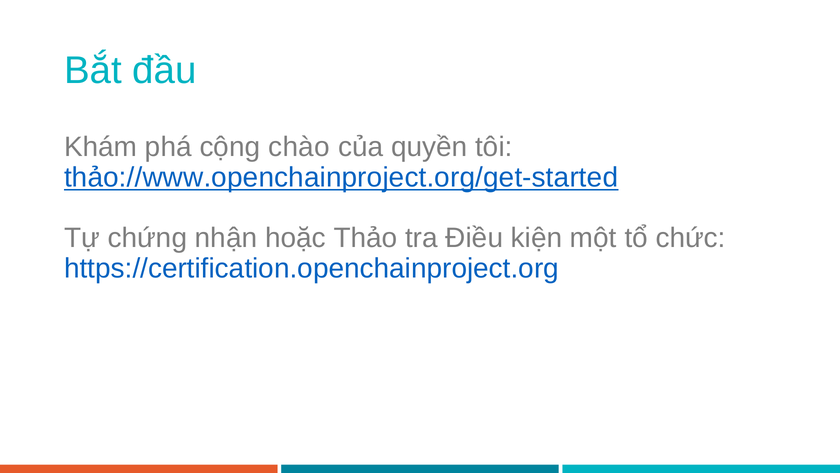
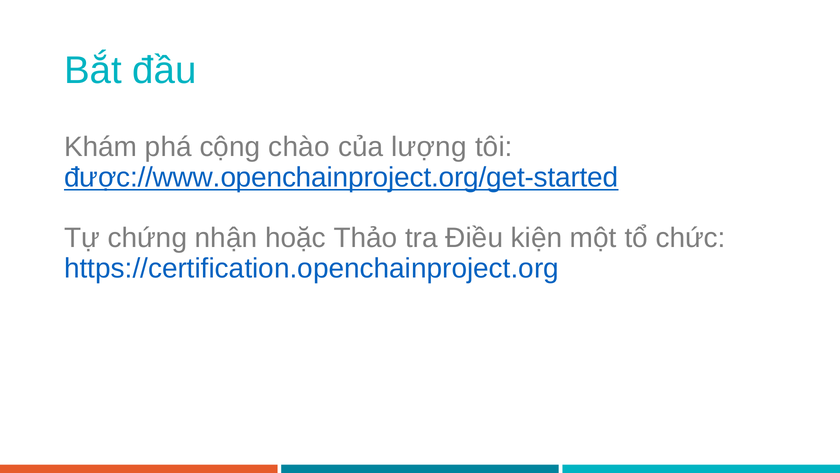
quyền: quyền -> lượng
thảo://www.openchainproject.org/get-started: thảo://www.openchainproject.org/get-started -> được://www.openchainproject.org/get-started
